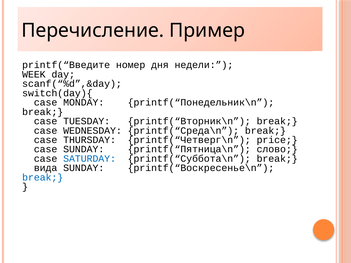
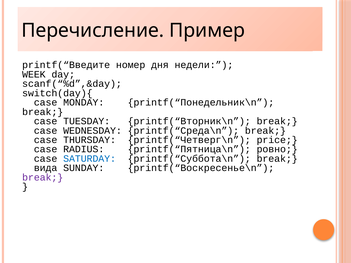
case SUNDAY: SUNDAY -> RADIUS
слово: слово -> ровно
break at (43, 178) colour: blue -> purple
